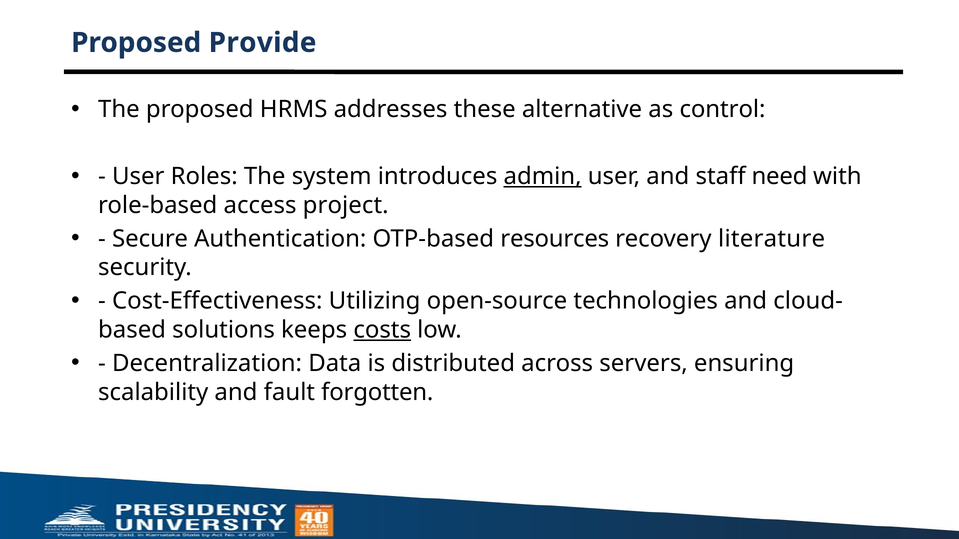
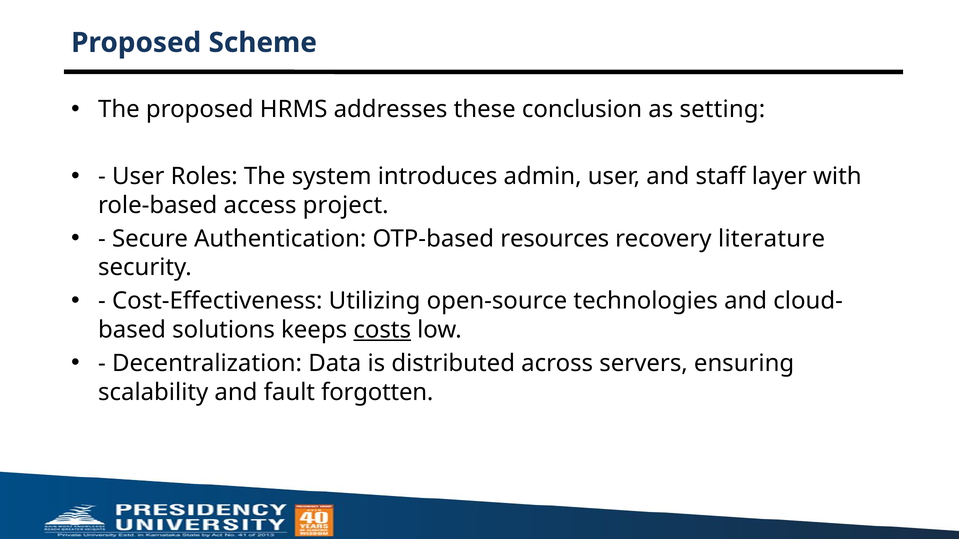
Provide: Provide -> Scheme
alternative: alternative -> conclusion
control: control -> setting
admin underline: present -> none
need: need -> layer
